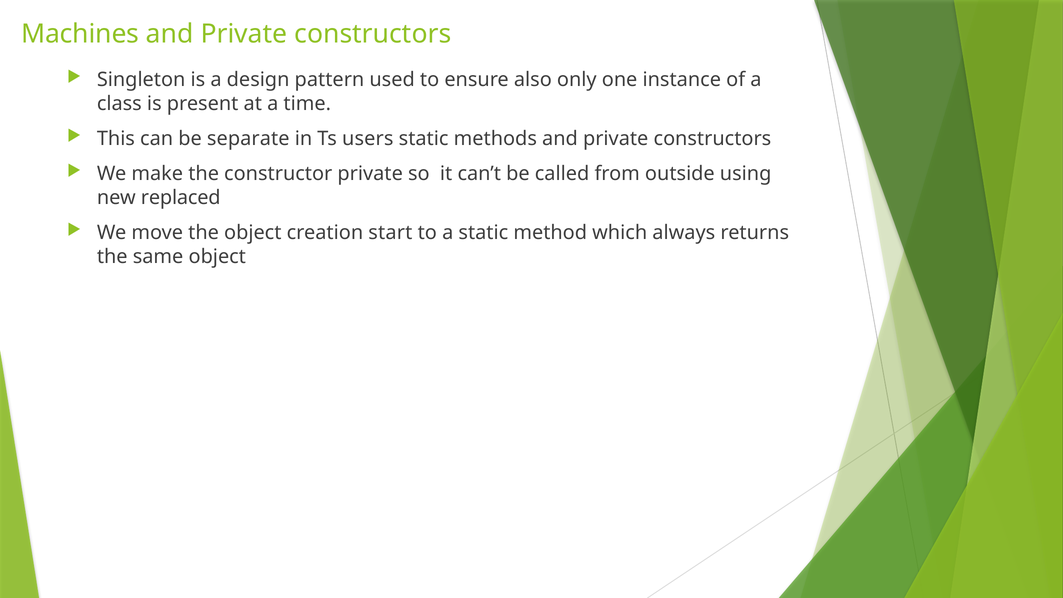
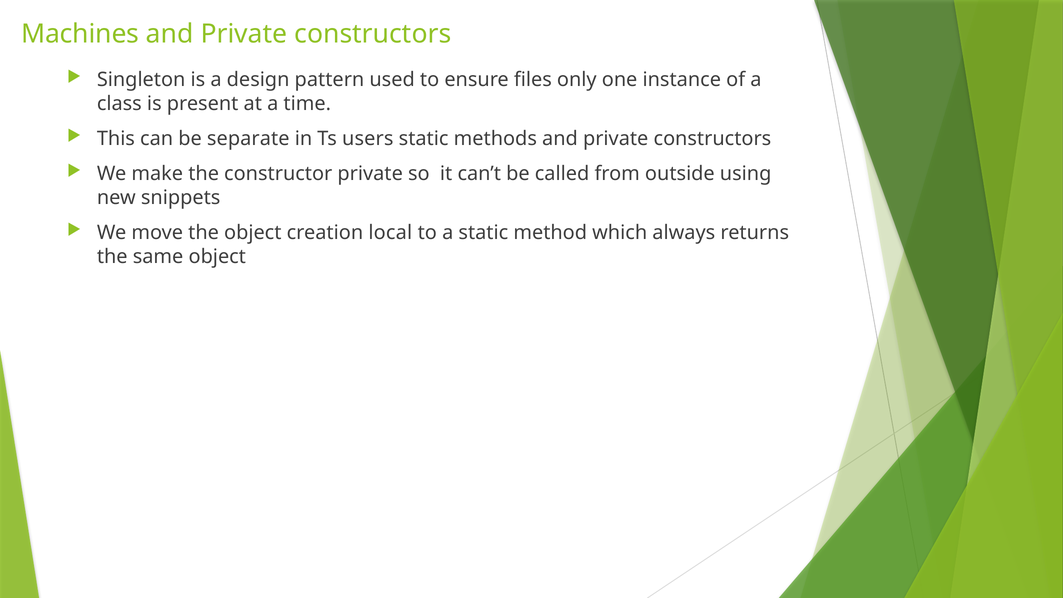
also: also -> files
replaced: replaced -> snippets
start: start -> local
